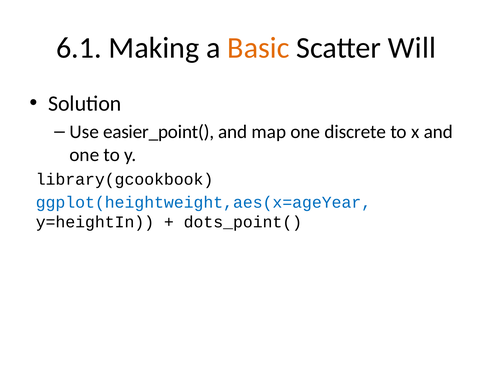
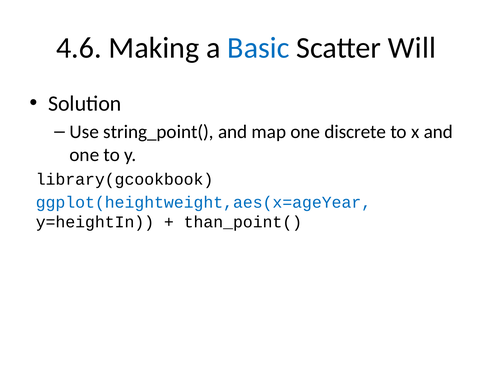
6.1: 6.1 -> 4.6
Basic colour: orange -> blue
easier_point(: easier_point( -> string_point(
dots_point(: dots_point( -> than_point(
